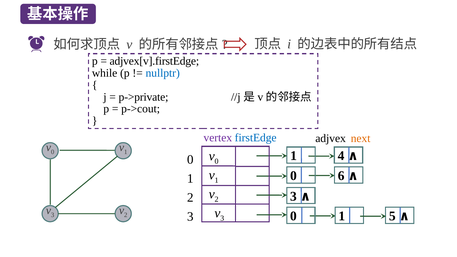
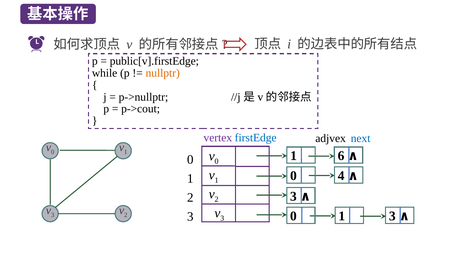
adjvex[v].firstEdge: adjvex[v].firstEdge -> public[v].firstEdge
nullptr colour: blue -> orange
p->private: p->private -> p->nullptr
next colour: orange -> blue
4: 4 -> 6
6: 6 -> 4
0 5: 5 -> 3
